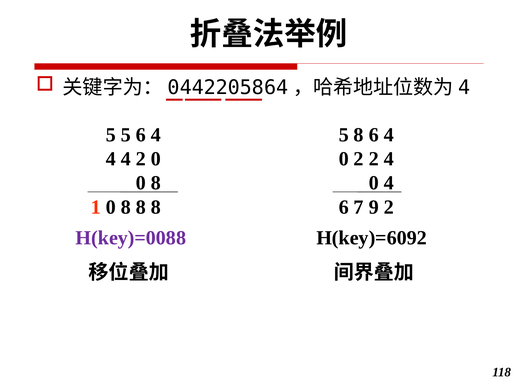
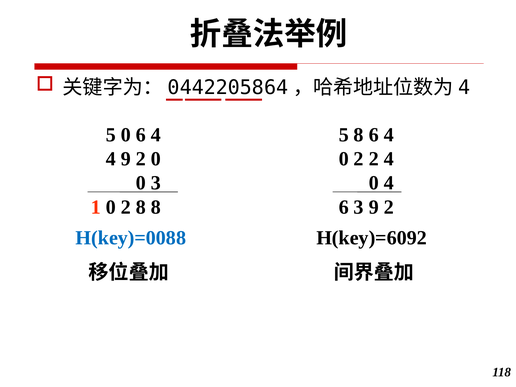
5 5: 5 -> 0
4 at (126, 159): 4 -> 9
8 at (156, 183): 8 -> 3
1 0 8: 8 -> 2
6 7: 7 -> 3
H(key)=0088 colour: purple -> blue
